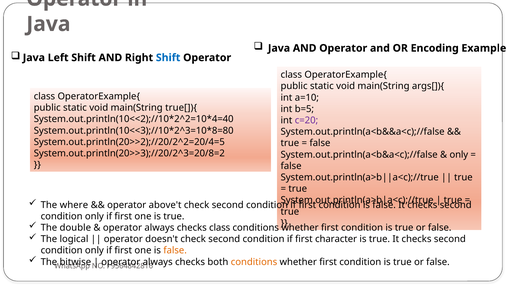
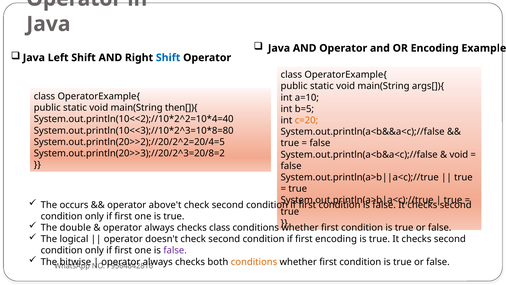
true[]){: true[]){ -> then[]){
c=20 colour: purple -> orange
only at (459, 154): only -> void
where: where -> occurs
first character: character -> encoding
false at (175, 250) colour: orange -> purple
